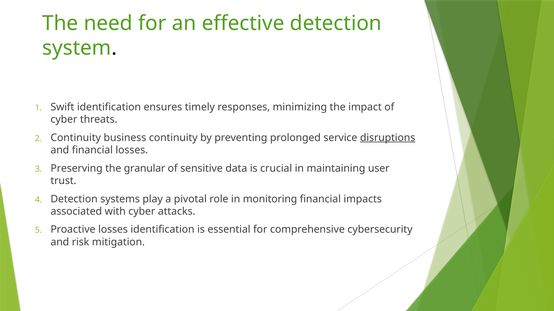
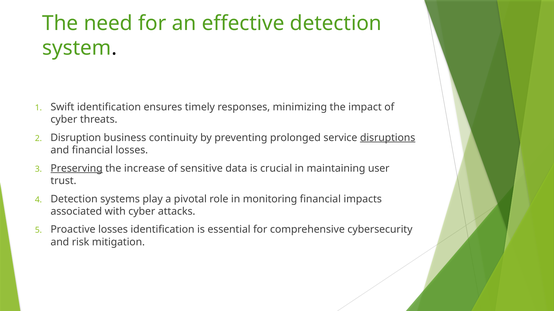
Continuity at (76, 138): Continuity -> Disruption
Preserving underline: none -> present
granular: granular -> increase
